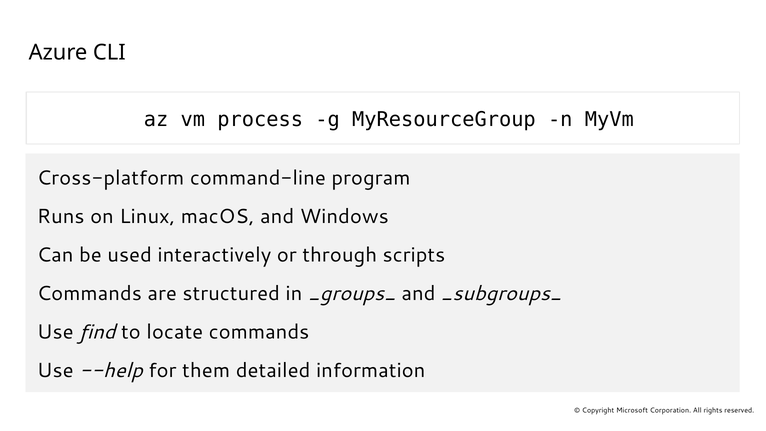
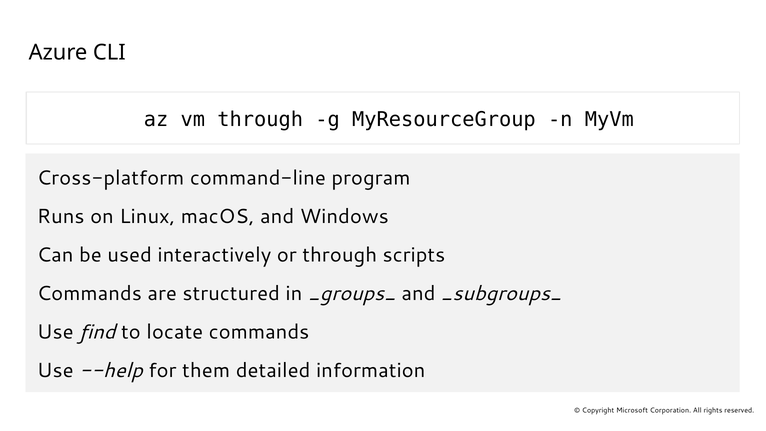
vm process: process -> through
